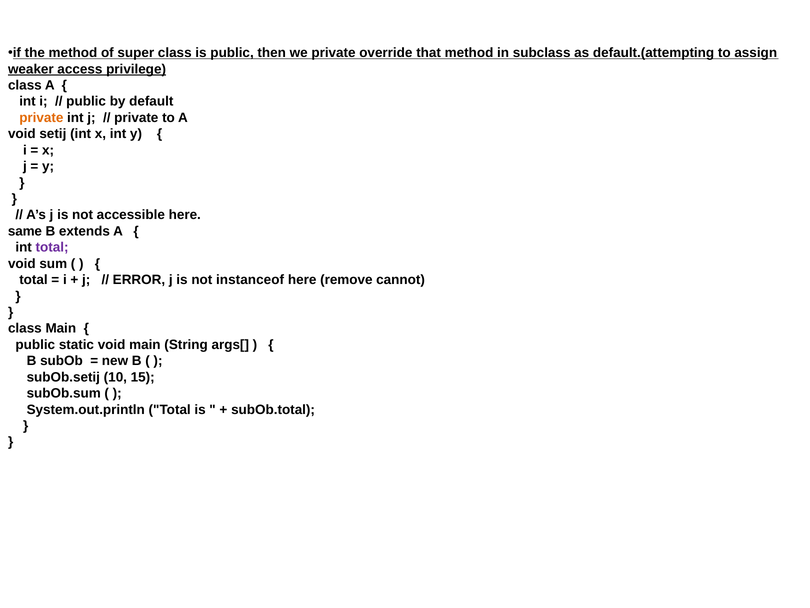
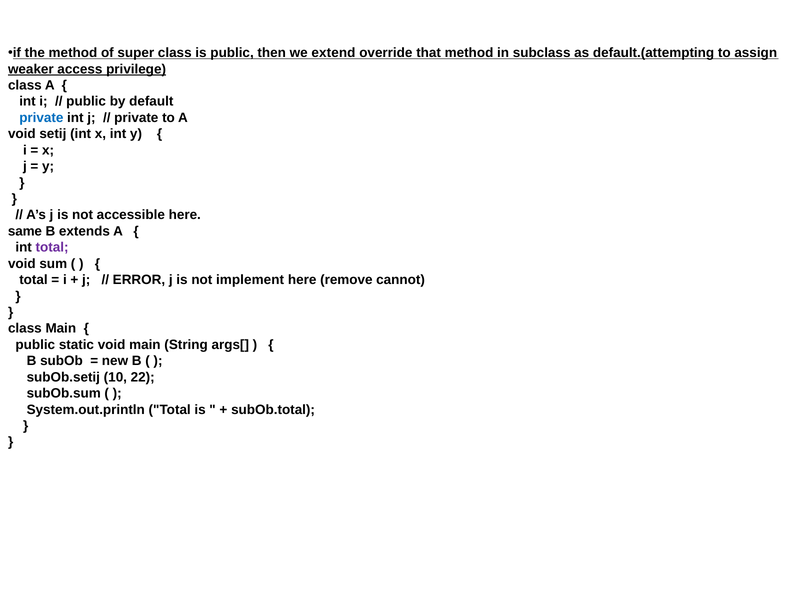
we private: private -> extend
private at (41, 118) colour: orange -> blue
instanceof: instanceof -> implement
15: 15 -> 22
